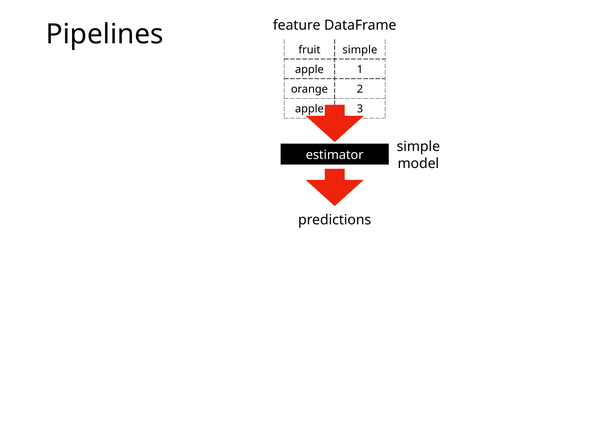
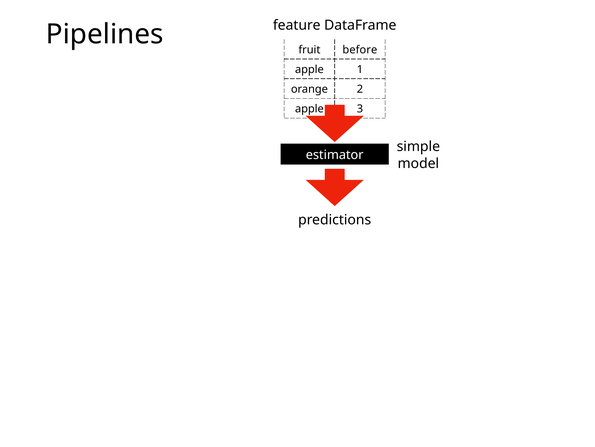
fruit simple: simple -> before
